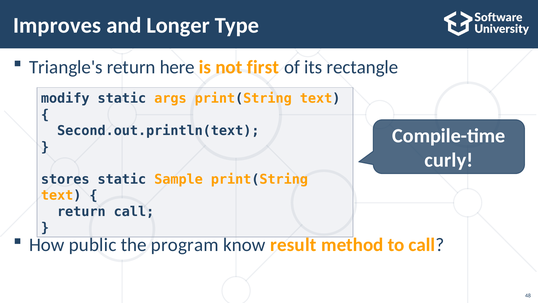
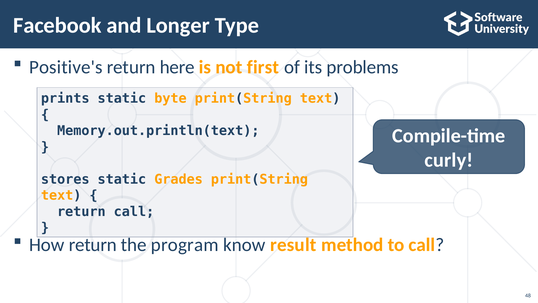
Improves: Improves -> Facebook
Triangle's: Triangle's -> Positive's
rectangle: rectangle -> problems
modify: modify -> prints
args: args -> byte
Second.out.println(text: Second.out.println(text -> Memory.out.println(text
Sample: Sample -> Grades
How public: public -> return
